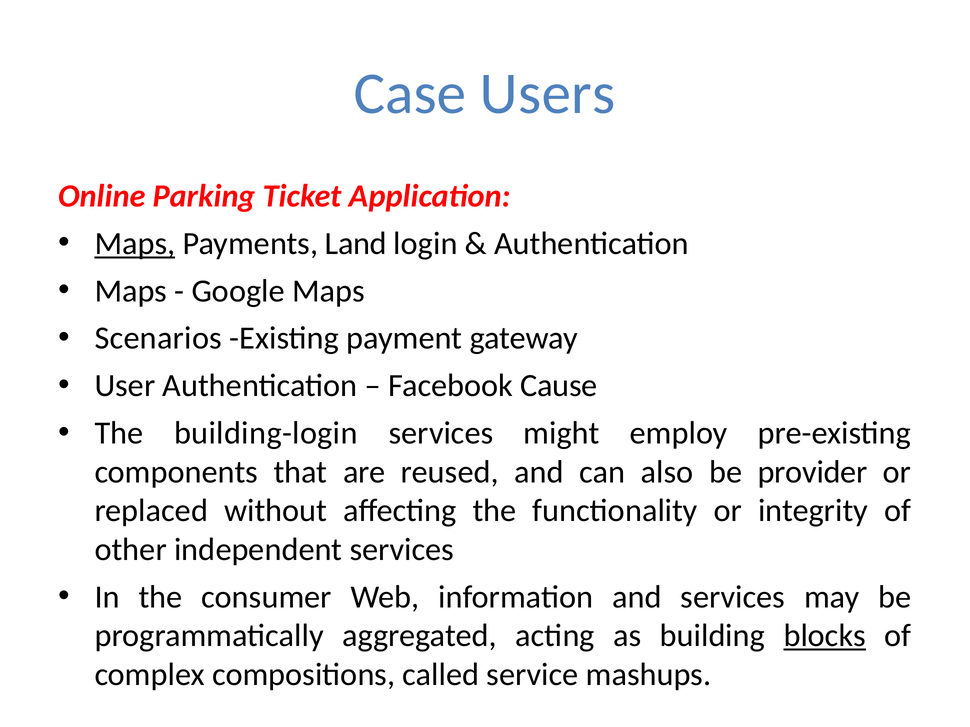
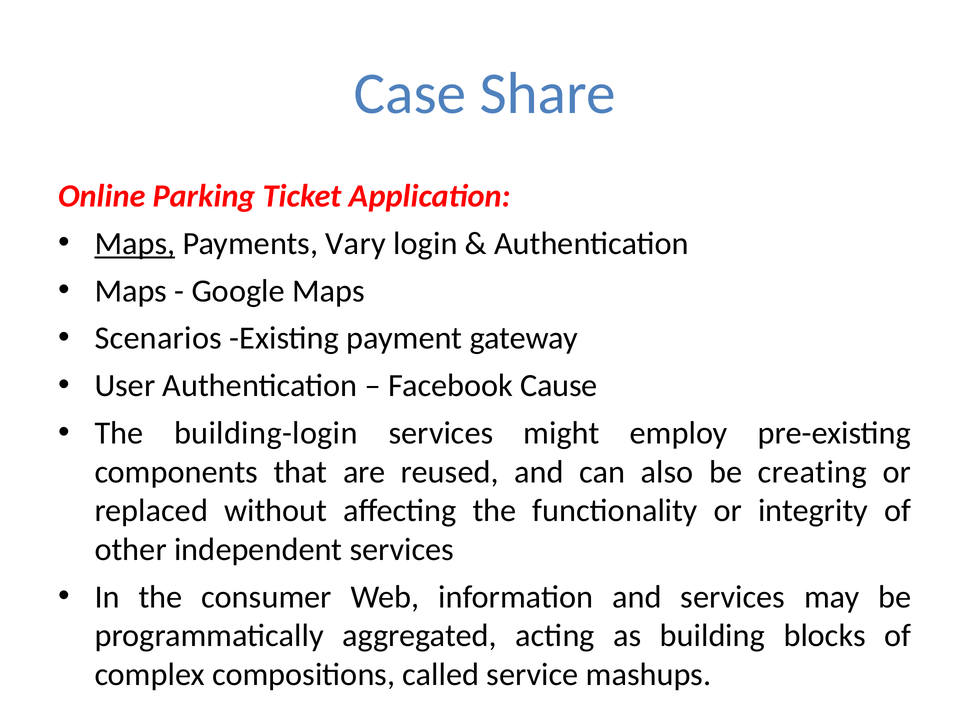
Users: Users -> Share
Land: Land -> Vary
provider: provider -> creating
blocks underline: present -> none
